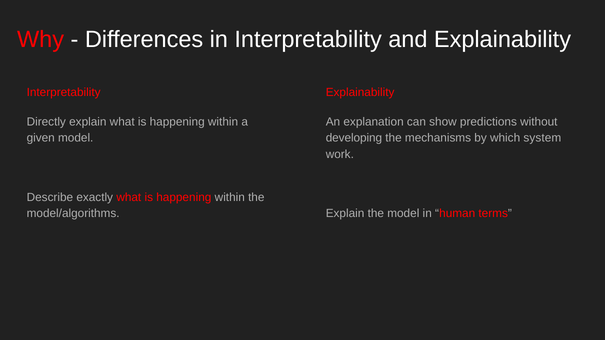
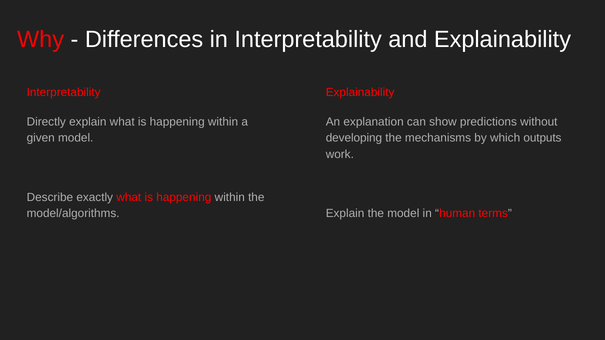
system: system -> outputs
